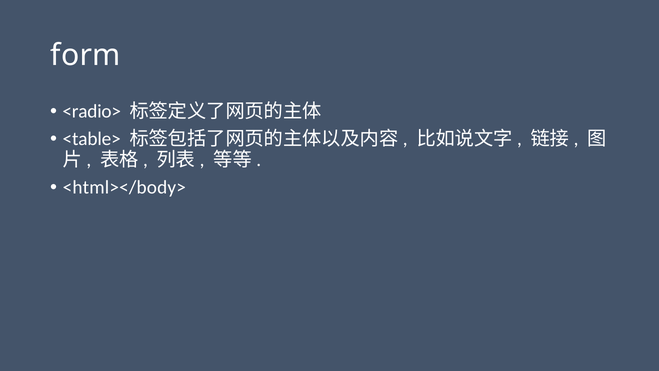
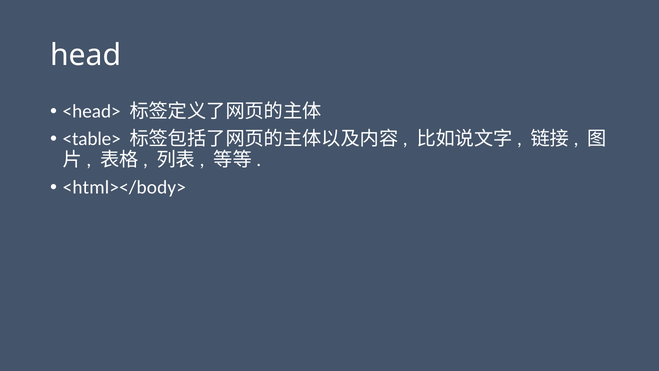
form: form -> head
<radio>: <radio> -> <head>
